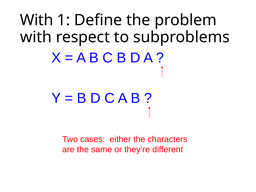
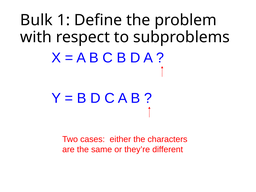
With at (37, 20): With -> Bulk
